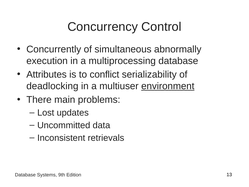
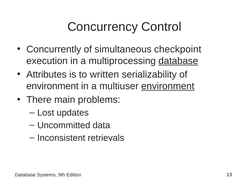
abnormally: abnormally -> checkpoint
database at (178, 61) underline: none -> present
conflict: conflict -> written
deadlocking at (52, 86): deadlocking -> environment
